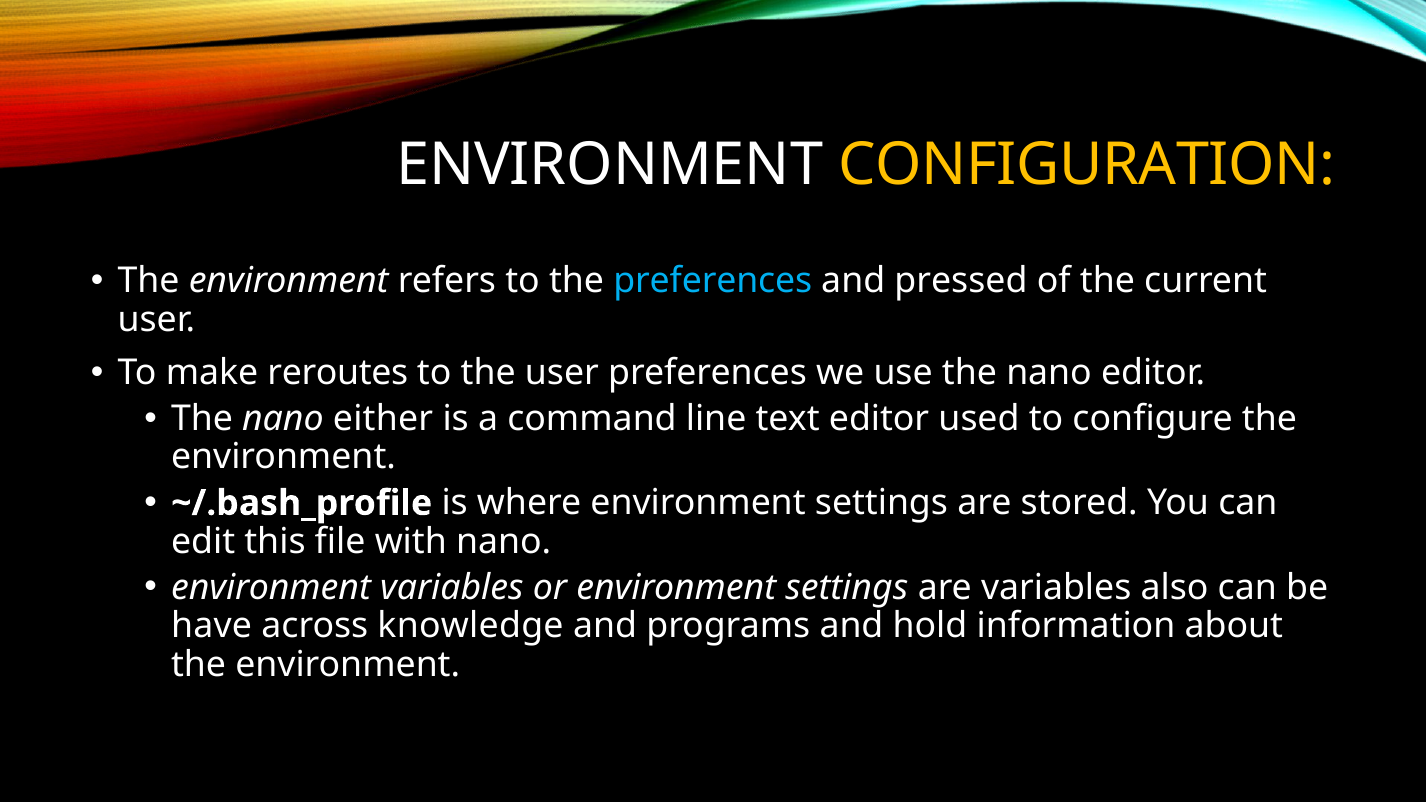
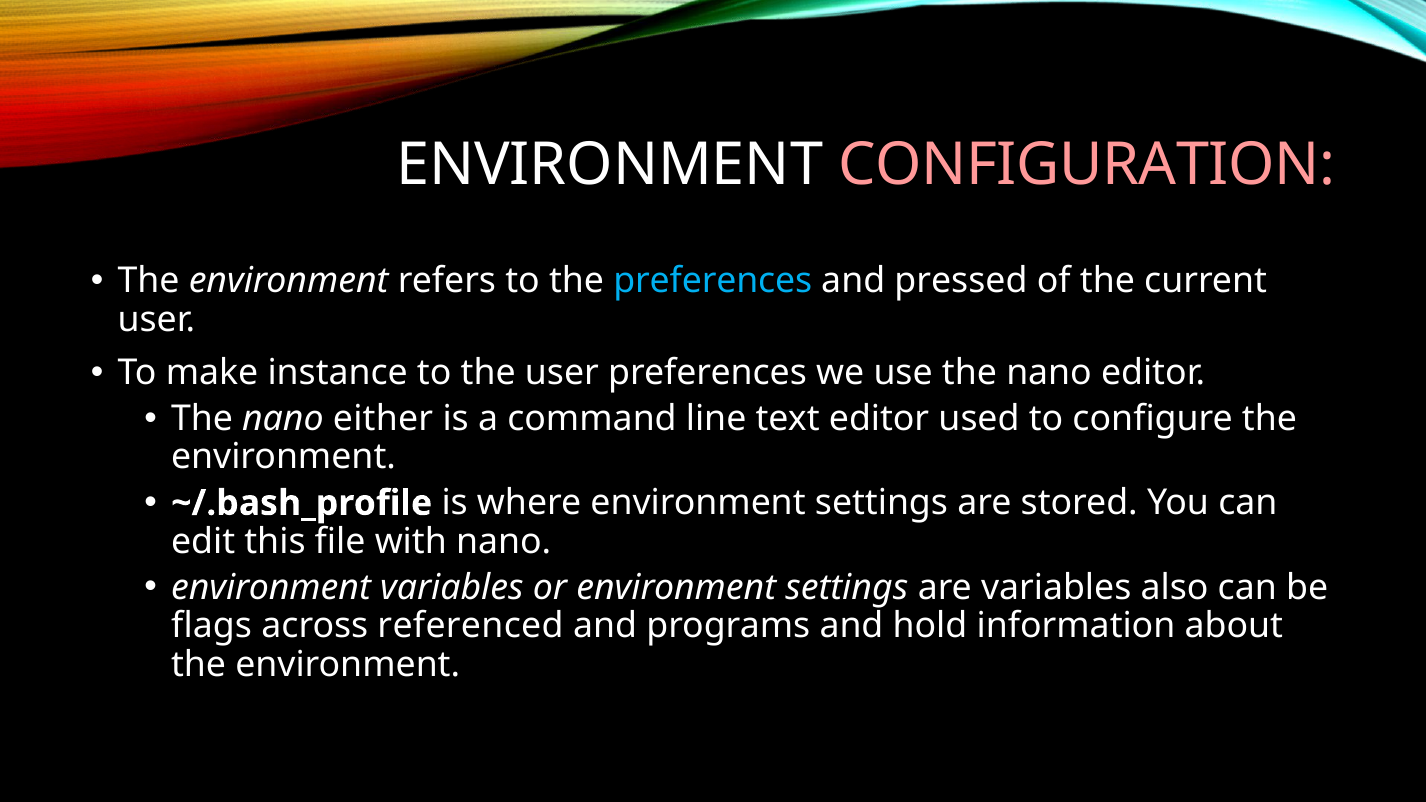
CONFIGURATION colour: yellow -> pink
reroutes: reroutes -> instance
have: have -> flags
knowledge: knowledge -> referenced
